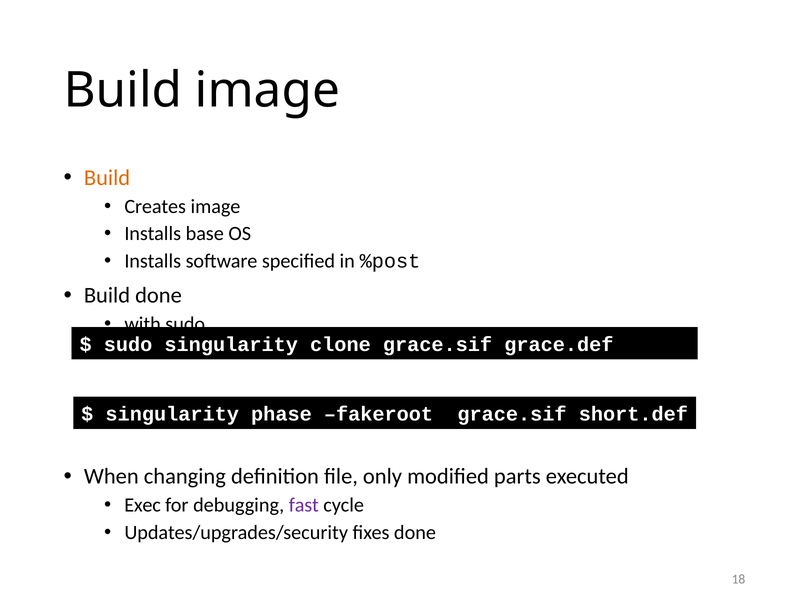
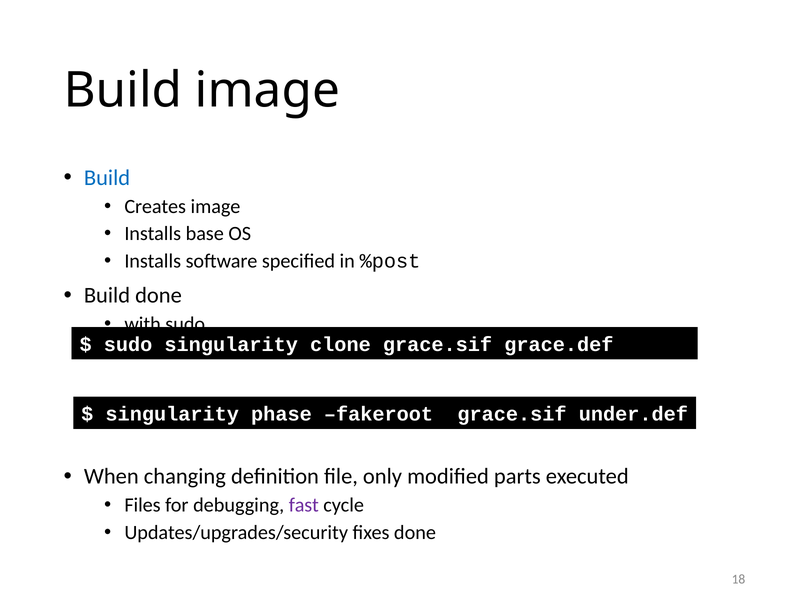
Build at (107, 178) colour: orange -> blue
short.def: short.def -> under.def
Exec: Exec -> Files
